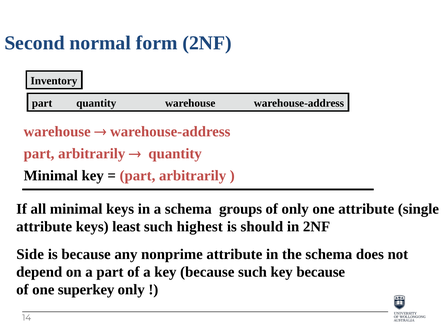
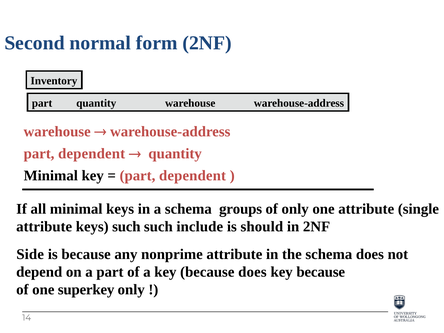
arbitrarily at (92, 154): arbitrarily -> dependent
arbitrarily at (193, 176): arbitrarily -> dependent
keys least: least -> such
highest: highest -> include
because such: such -> does
